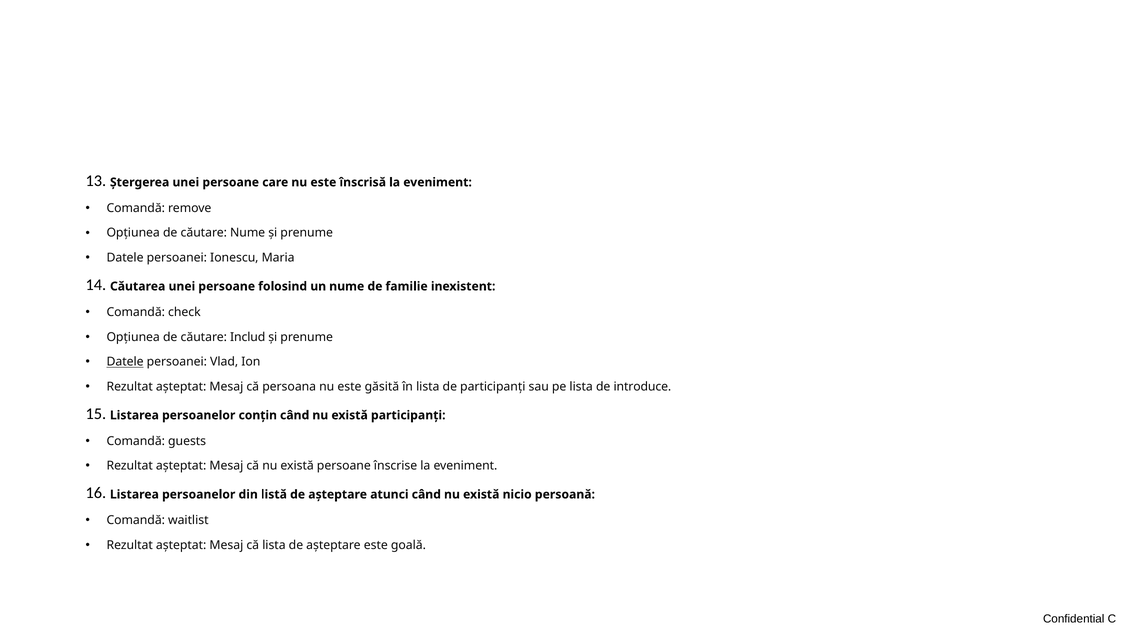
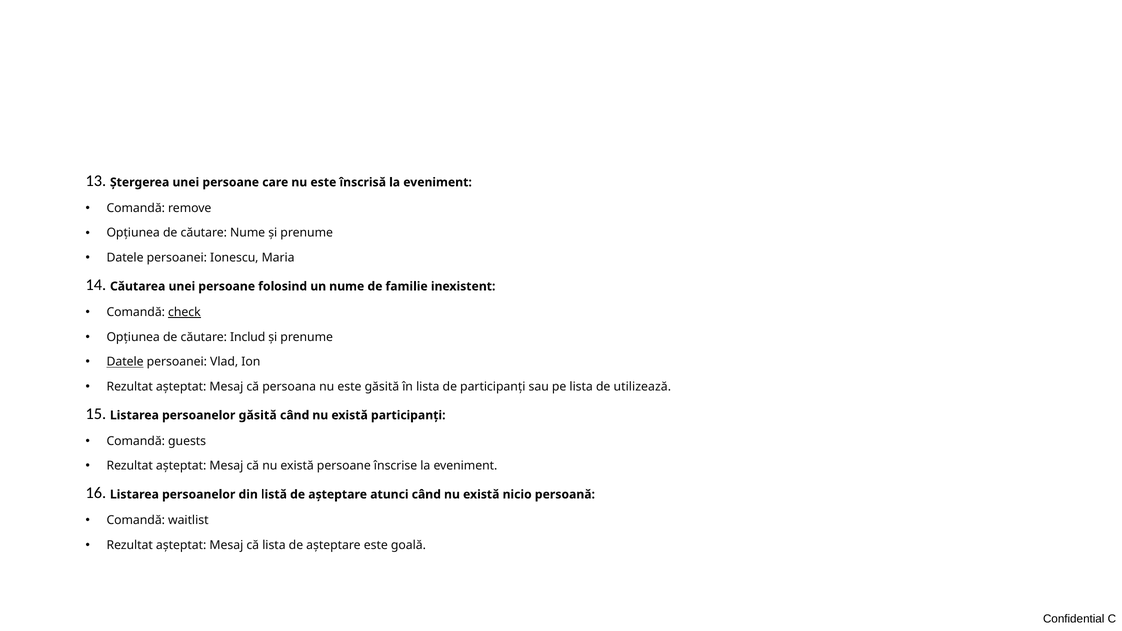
check underline: none -> present
introduce: introduce -> utilizează
persoanelor conțin: conțin -> găsită
